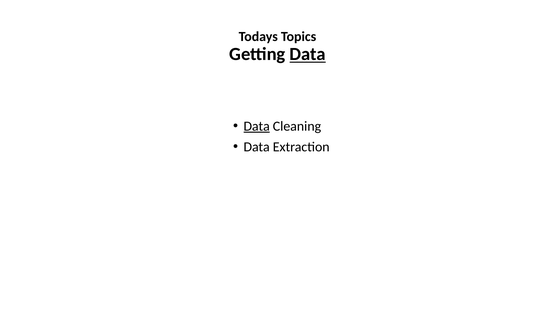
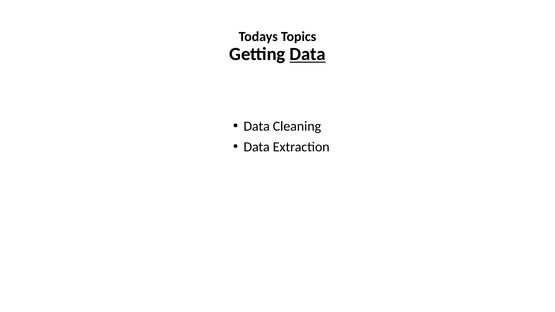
Data at (257, 126) underline: present -> none
